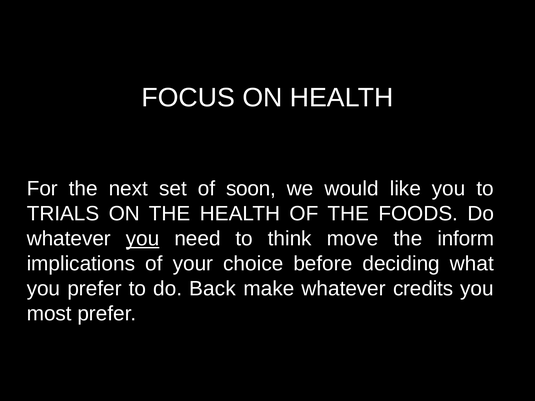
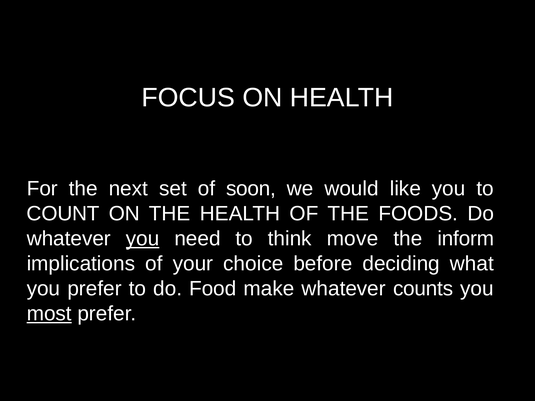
TRIALS: TRIALS -> COUNT
do Back: Back -> Food
credits: credits -> counts
most underline: none -> present
